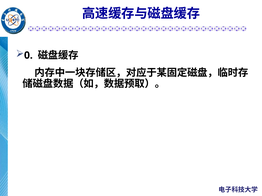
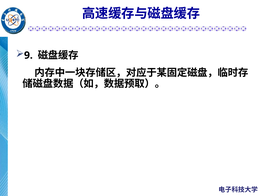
0: 0 -> 9
